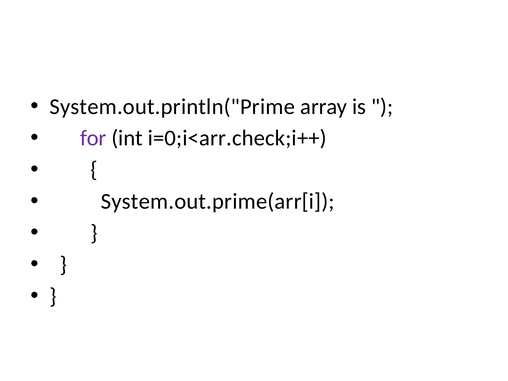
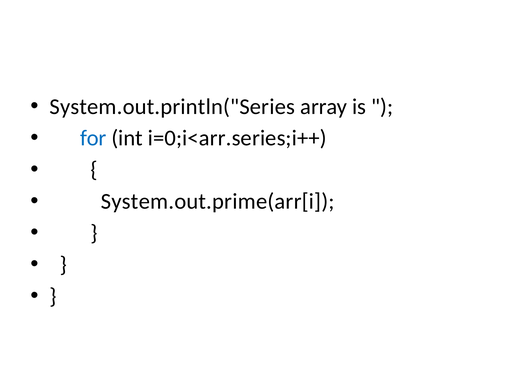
System.out.println("Prime: System.out.println("Prime -> System.out.println("Series
for colour: purple -> blue
i=0;i<arr.check;i++: i=0;i<arr.check;i++ -> i=0;i<arr.series;i++
